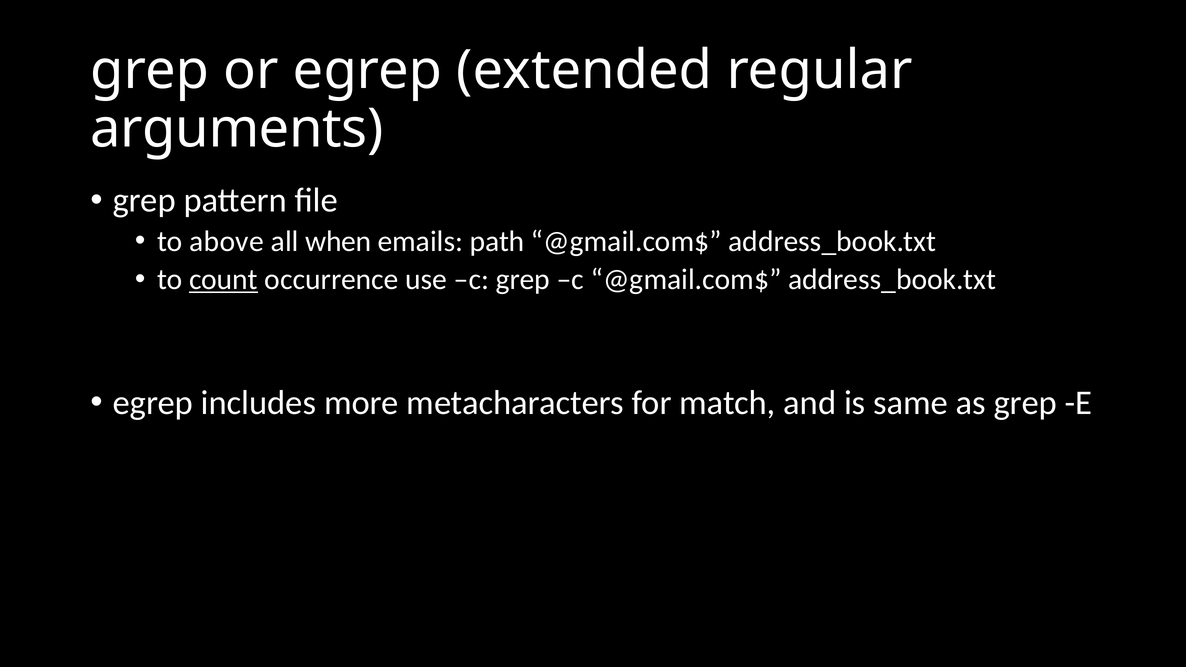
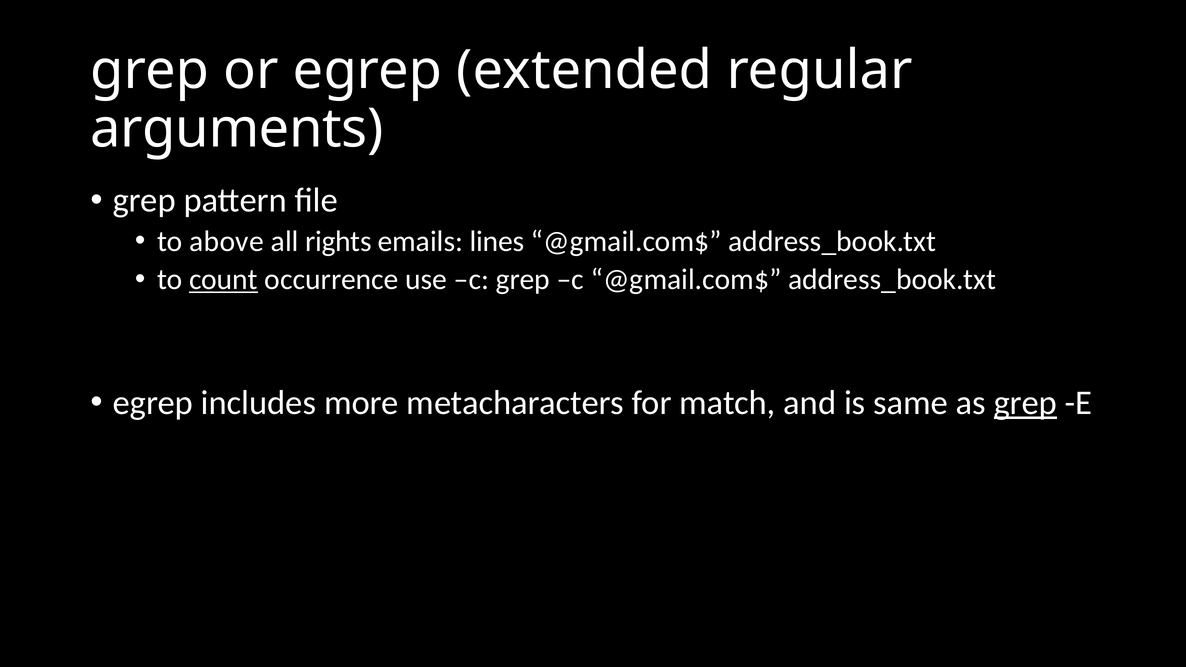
when: when -> rights
path: path -> lines
grep at (1025, 403) underline: none -> present
